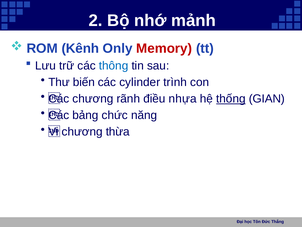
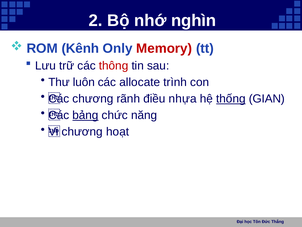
mảnh: mảnh -> nghìn
thông colour: blue -> red
biến: biến -> luôn
cylinder: cylinder -> allocate
bảng underline: none -> present
thừa: thừa -> hoạt
